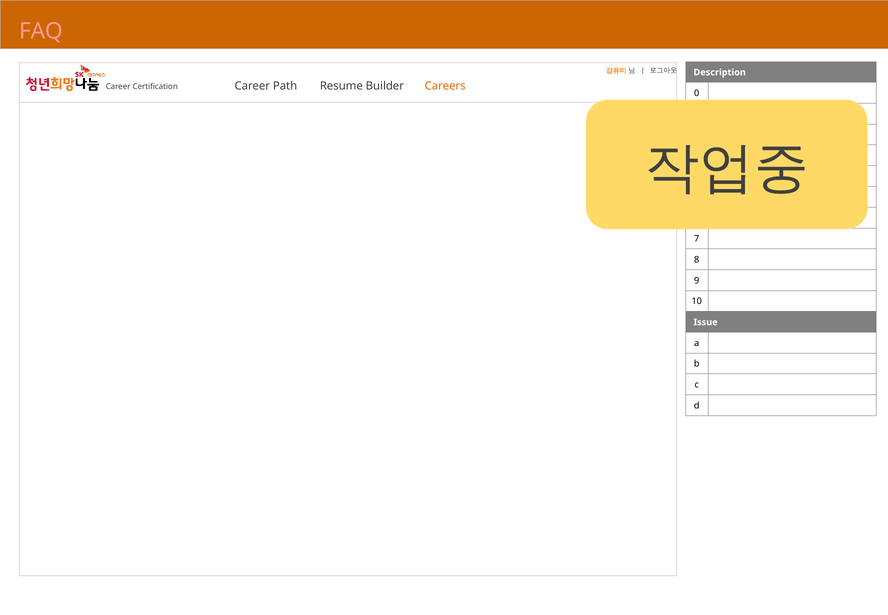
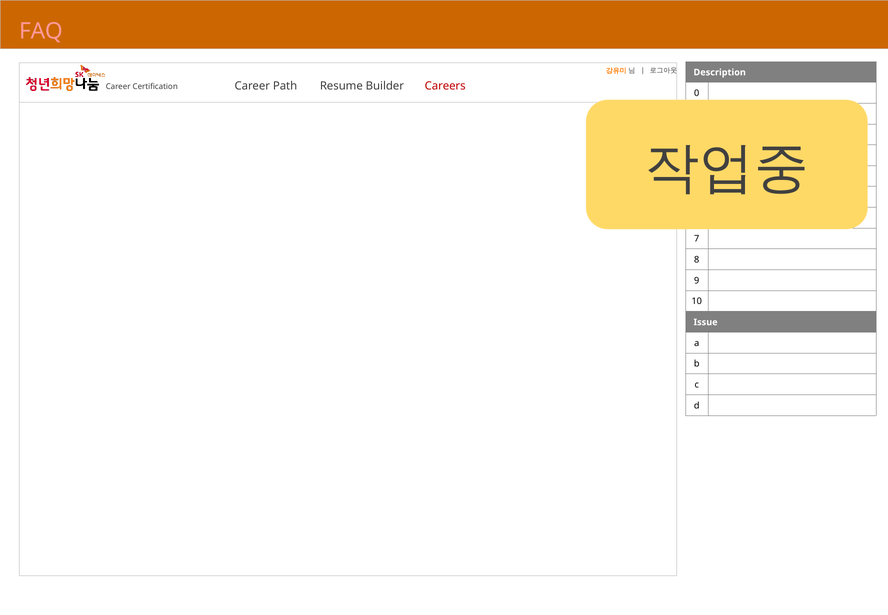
Careers colour: orange -> red
